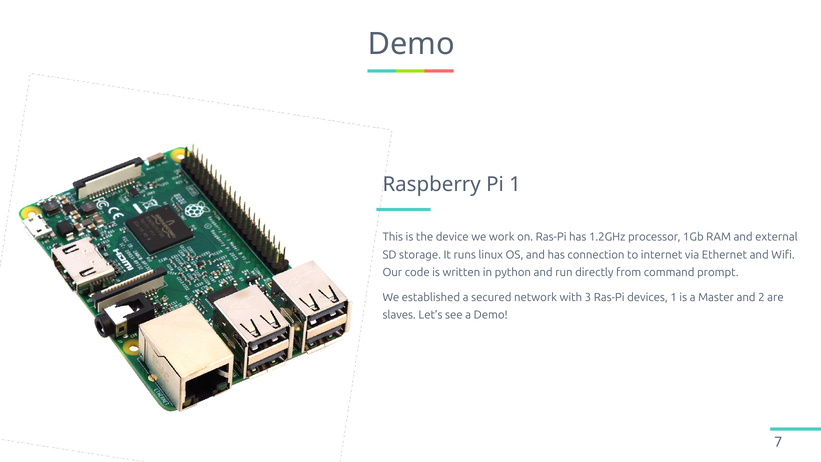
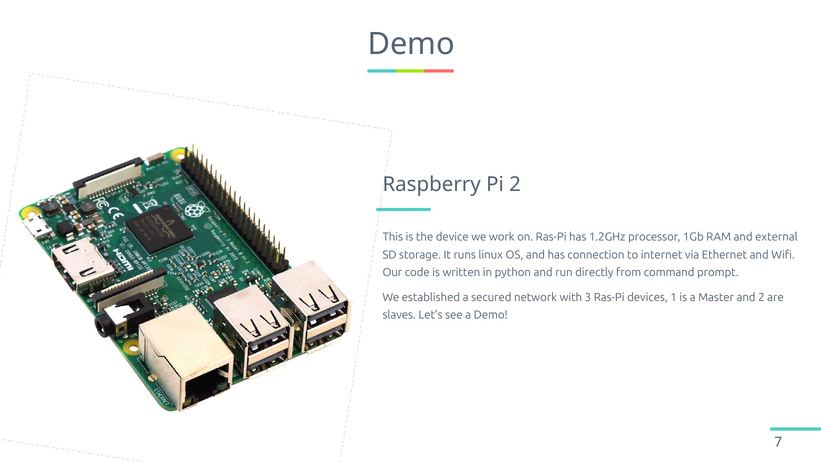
Pi 1: 1 -> 2
